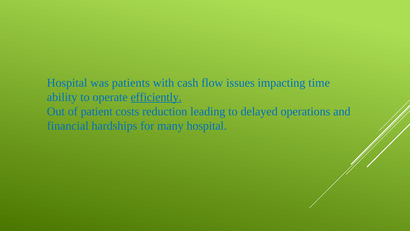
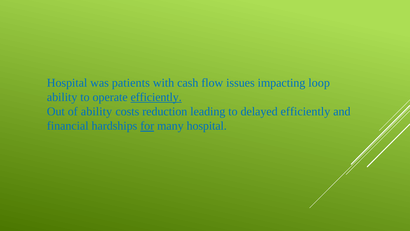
time: time -> loop
of patient: patient -> ability
delayed operations: operations -> efficiently
for underline: none -> present
